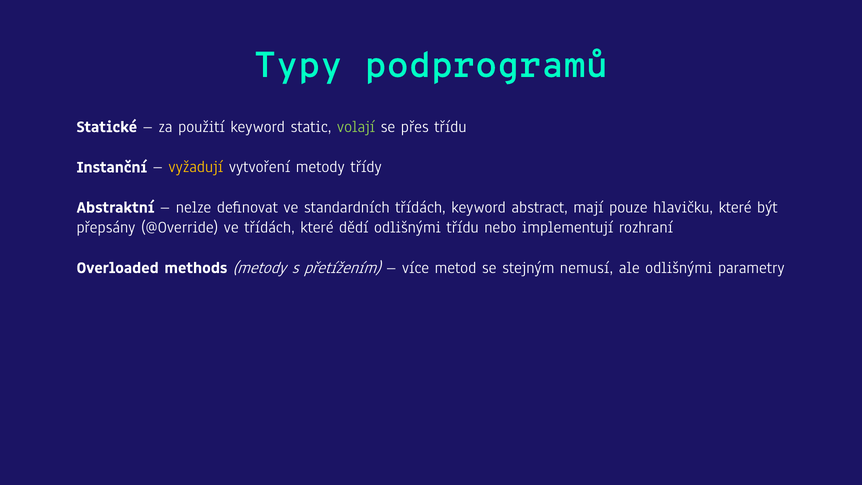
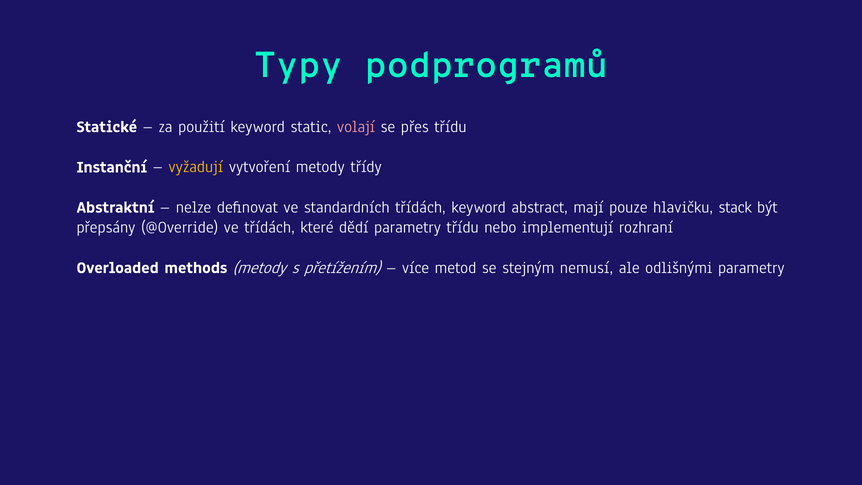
volají colour: light green -> pink
hlavičku které: které -> stack
dědí odlišnými: odlišnými -> parametry
